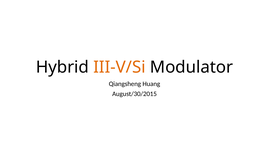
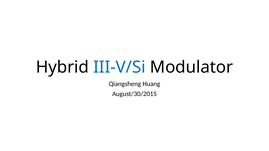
III-V/Si colour: orange -> blue
